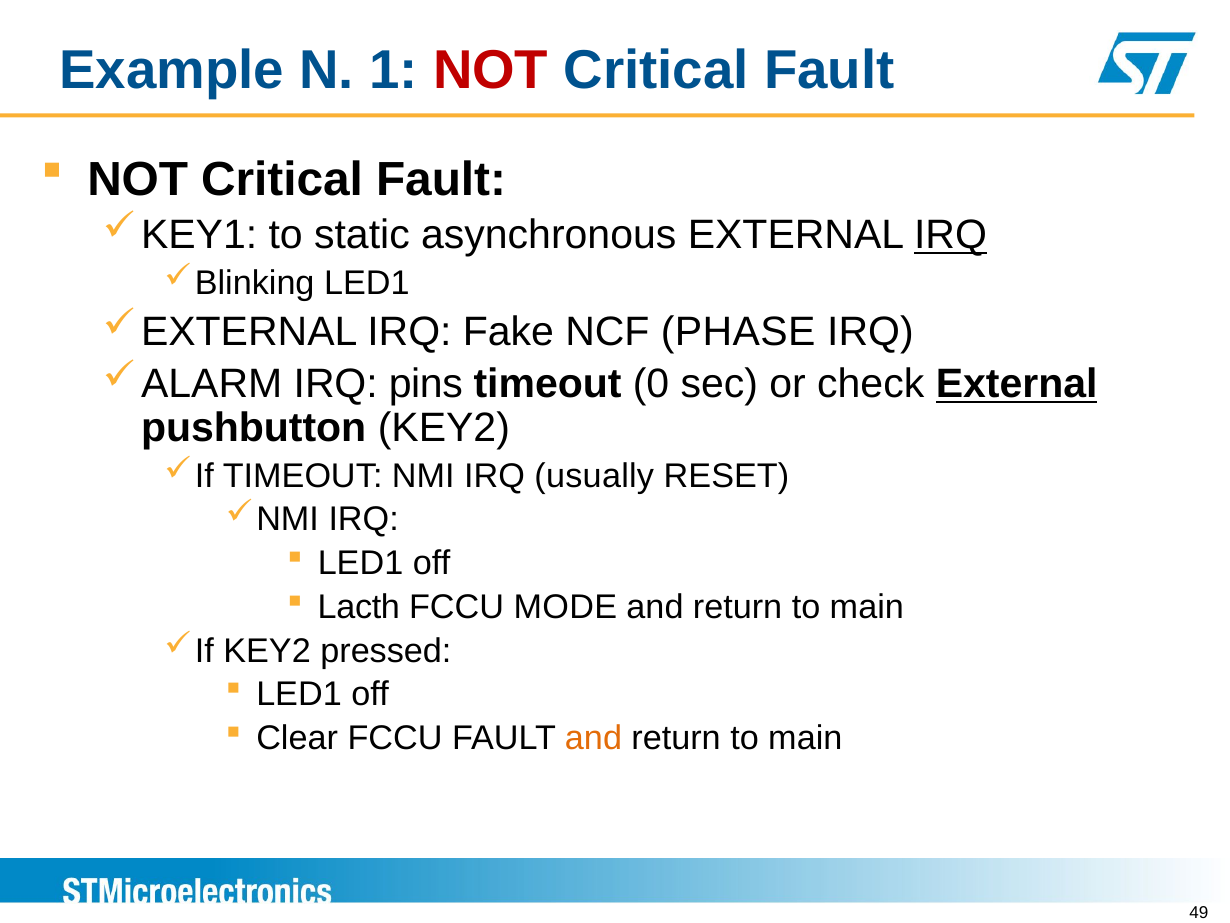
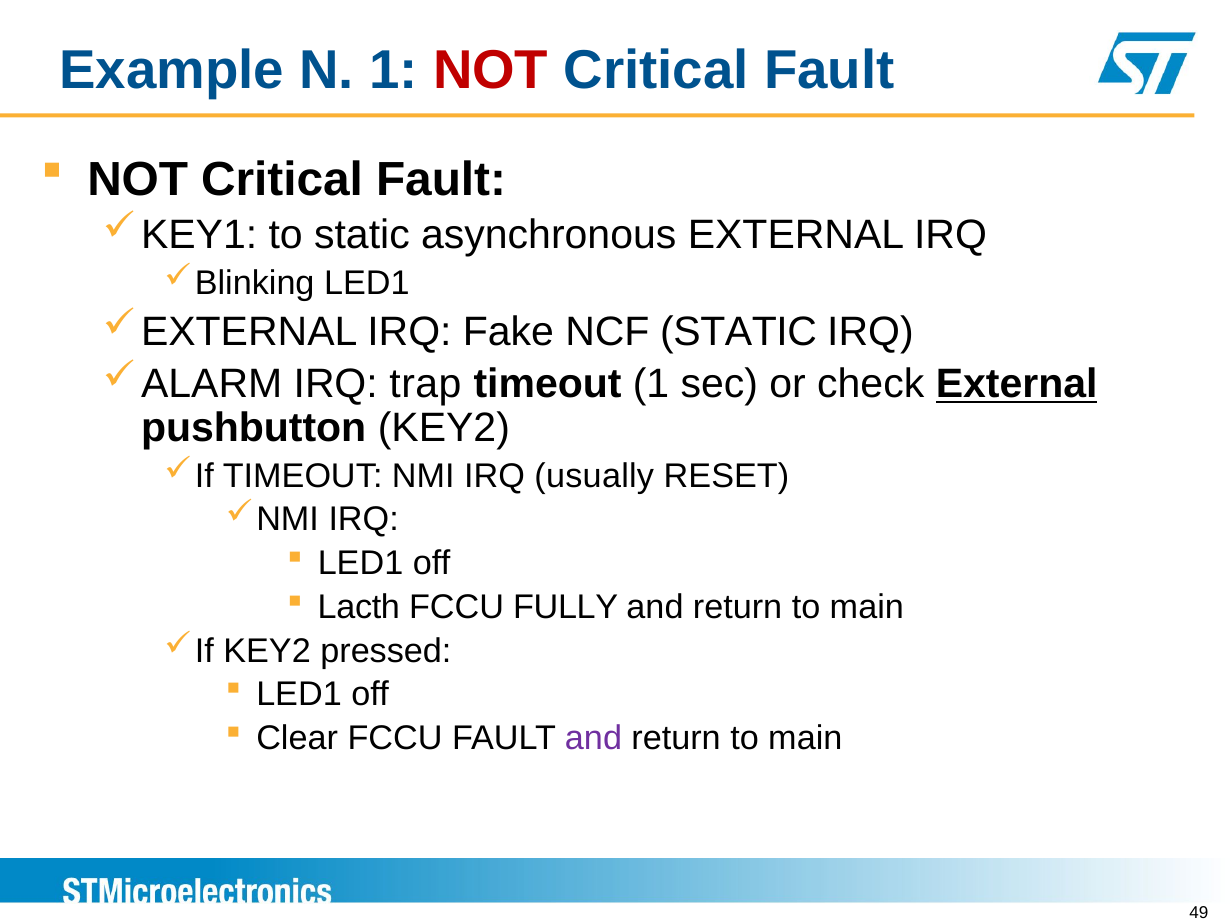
IRQ at (951, 235) underline: present -> none
NCF PHASE: PHASE -> STATIC
pins: pins -> trap
timeout 0: 0 -> 1
MODE: MODE -> FULLY
and at (593, 738) colour: orange -> purple
